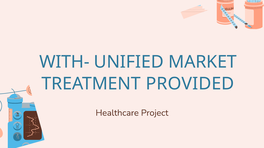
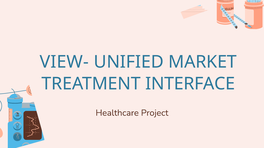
WITH-: WITH- -> VIEW-
PROVIDED: PROVIDED -> INTERFACE
